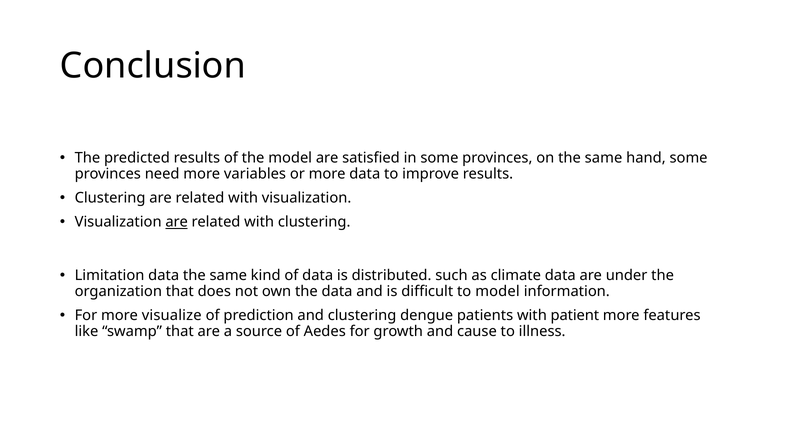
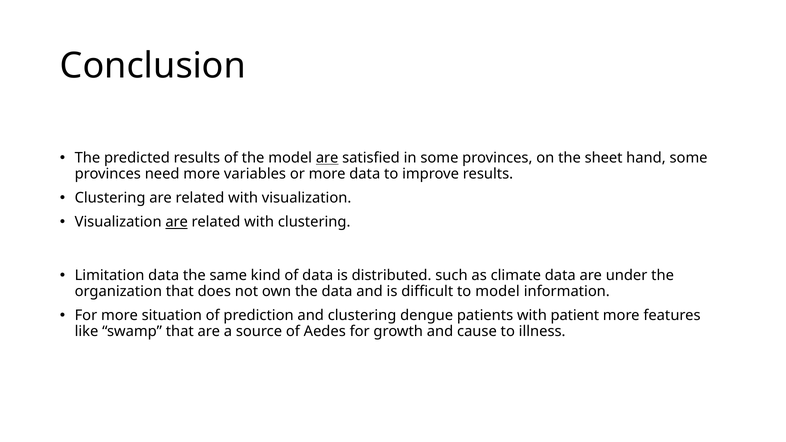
are at (327, 158) underline: none -> present
on the same: same -> sheet
visualize: visualize -> situation
